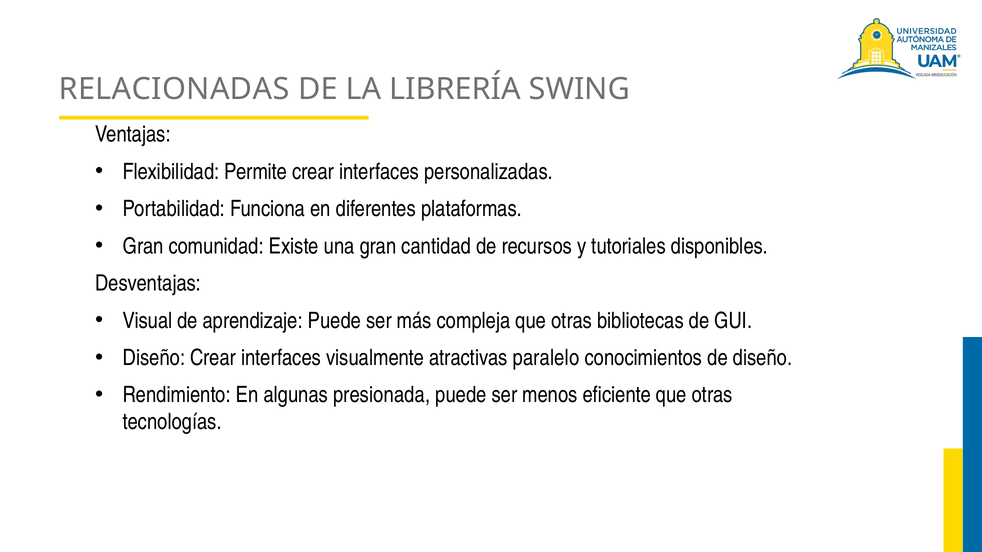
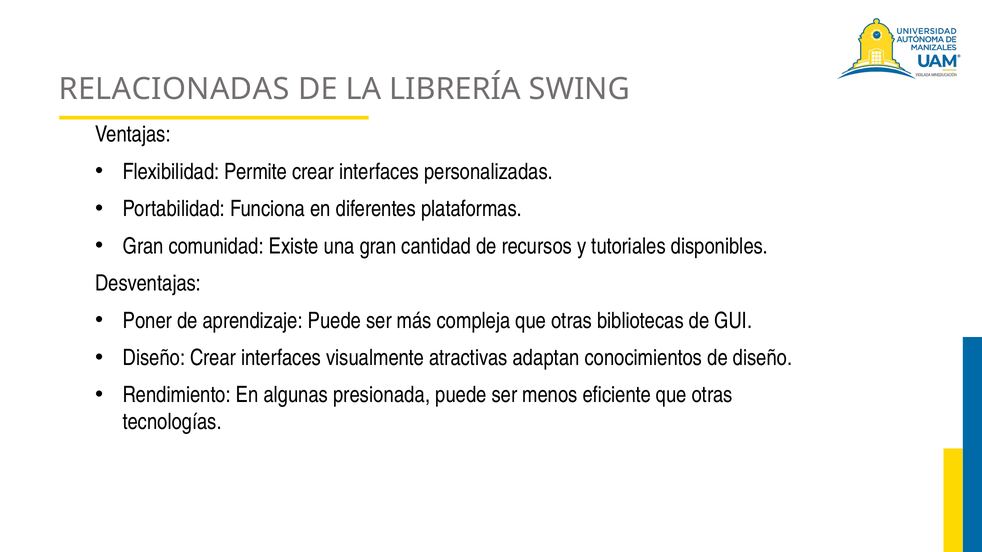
Visual: Visual -> Poner
paralelo: paralelo -> adaptan
